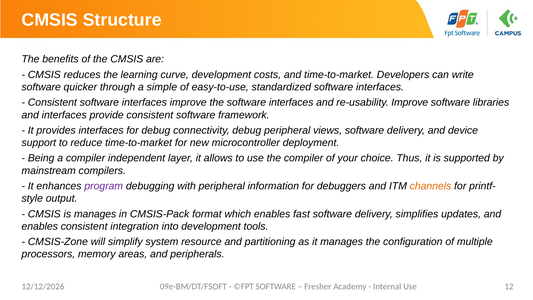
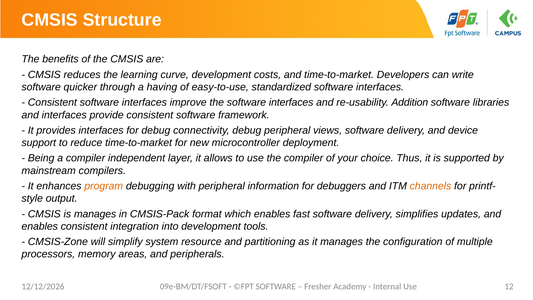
simple: simple -> having
re-usability Improve: Improve -> Addition
program colour: purple -> orange
